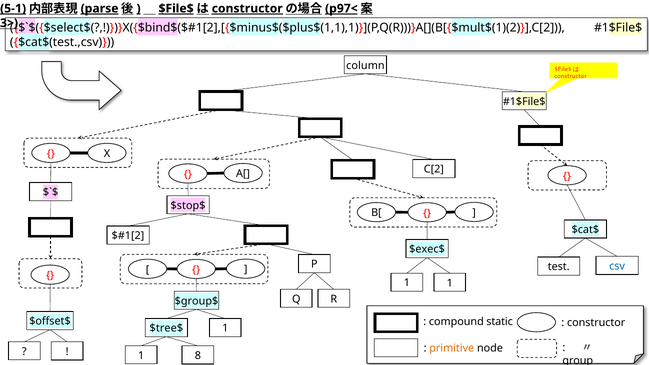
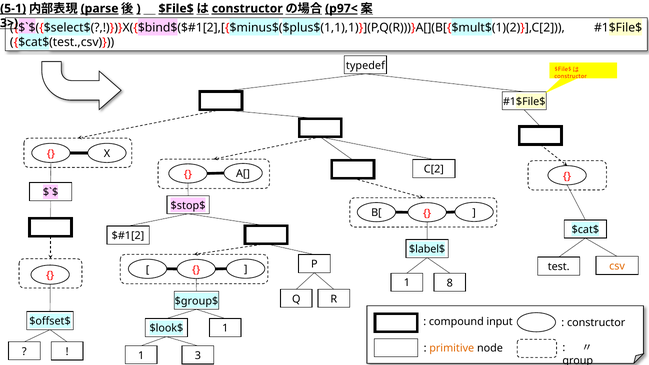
column: column -> typedef
$exec$: $exec$ -> $label$
csv colour: blue -> orange
1 1: 1 -> 8
static: static -> input
$tree$: $tree$ -> $look$
8: 8 -> 3
